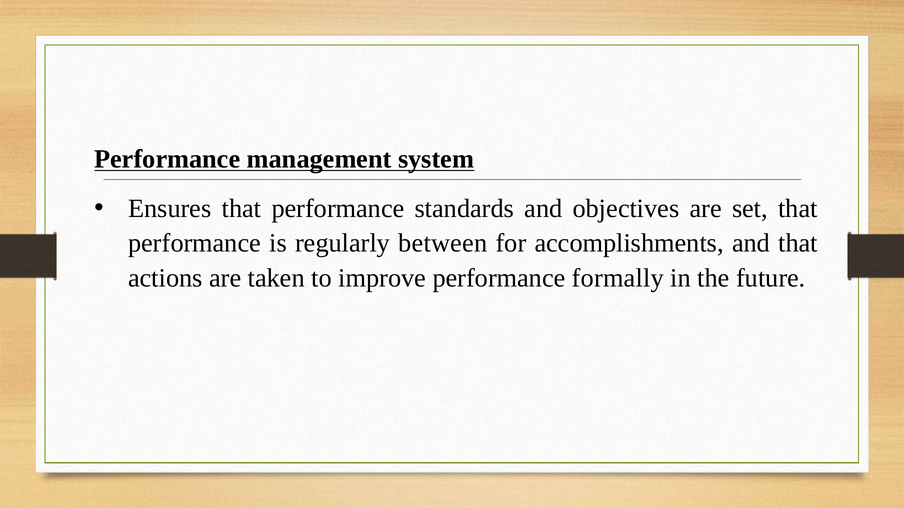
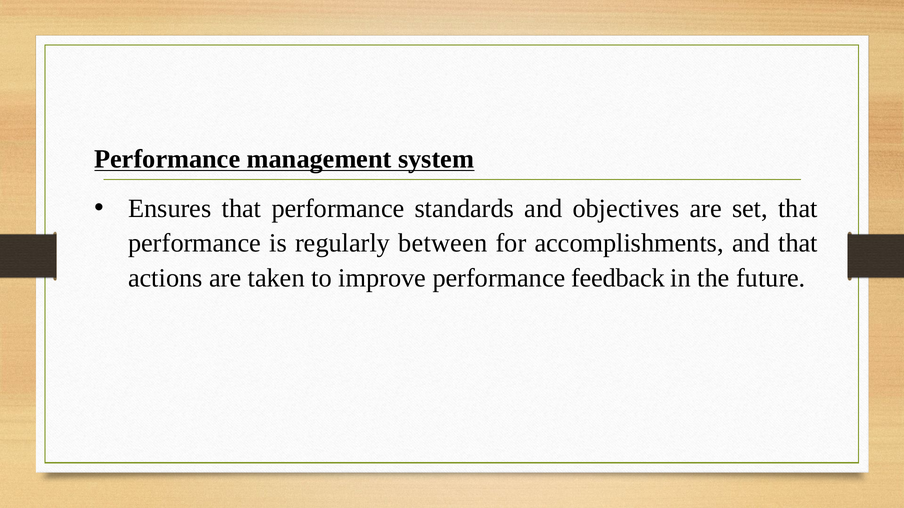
formally: formally -> feedback
